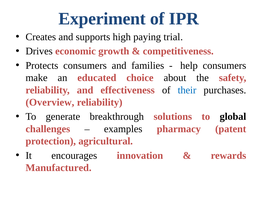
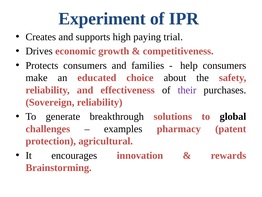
their colour: blue -> purple
Overview: Overview -> Sovereign
Manufactured: Manufactured -> Brainstorming
